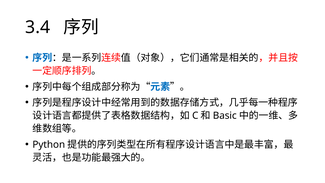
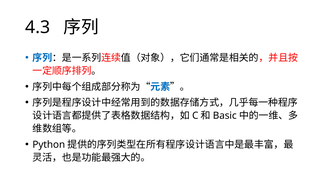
3.4: 3.4 -> 4.3
